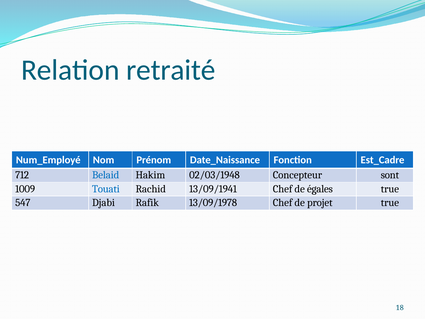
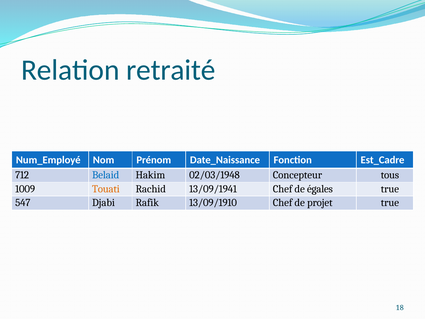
sont: sont -> tous
Touati colour: blue -> orange
13/09/1978: 13/09/1978 -> 13/09/1910
